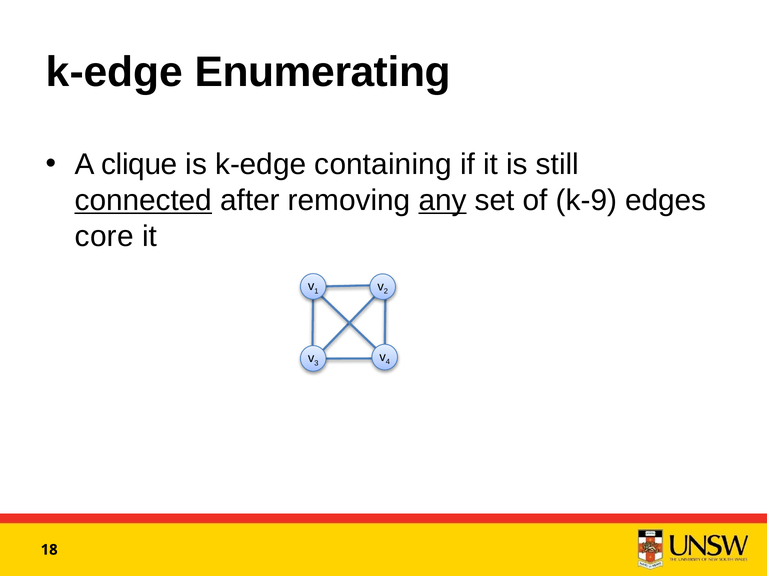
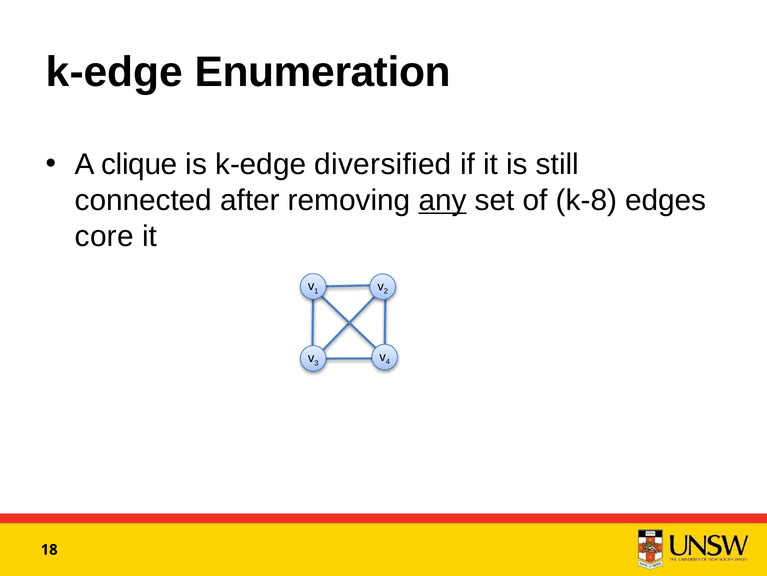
Enumerating: Enumerating -> Enumeration
containing: containing -> diversified
connected underline: present -> none
k-9: k-9 -> k-8
